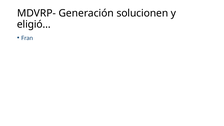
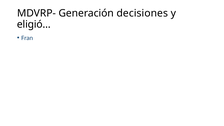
solucionen: solucionen -> decisiones
